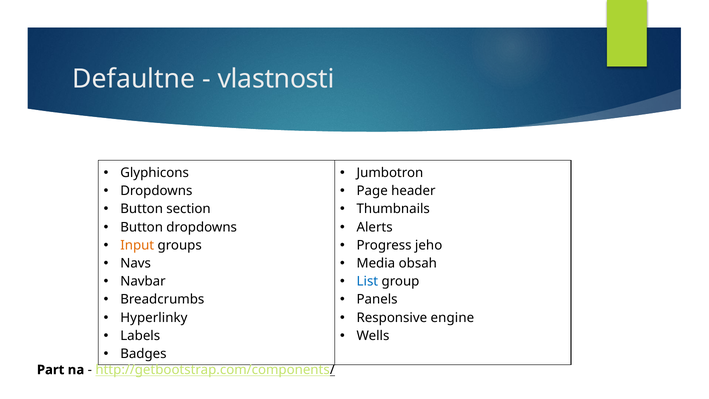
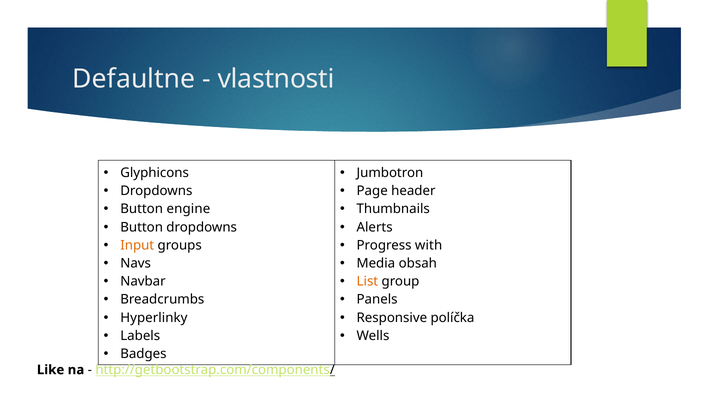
section: section -> engine
jeho: jeho -> with
List colour: blue -> orange
engine: engine -> políčka
Part: Part -> Like
